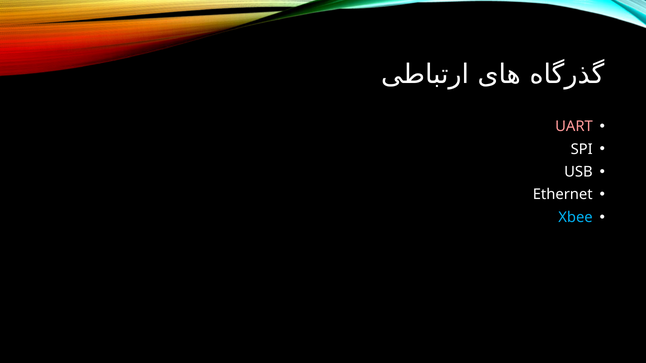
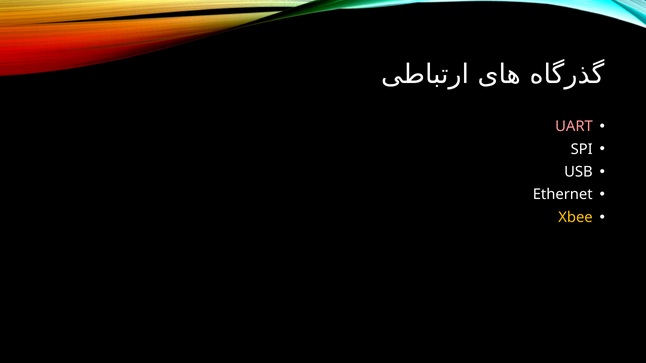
Xbee colour: light blue -> yellow
